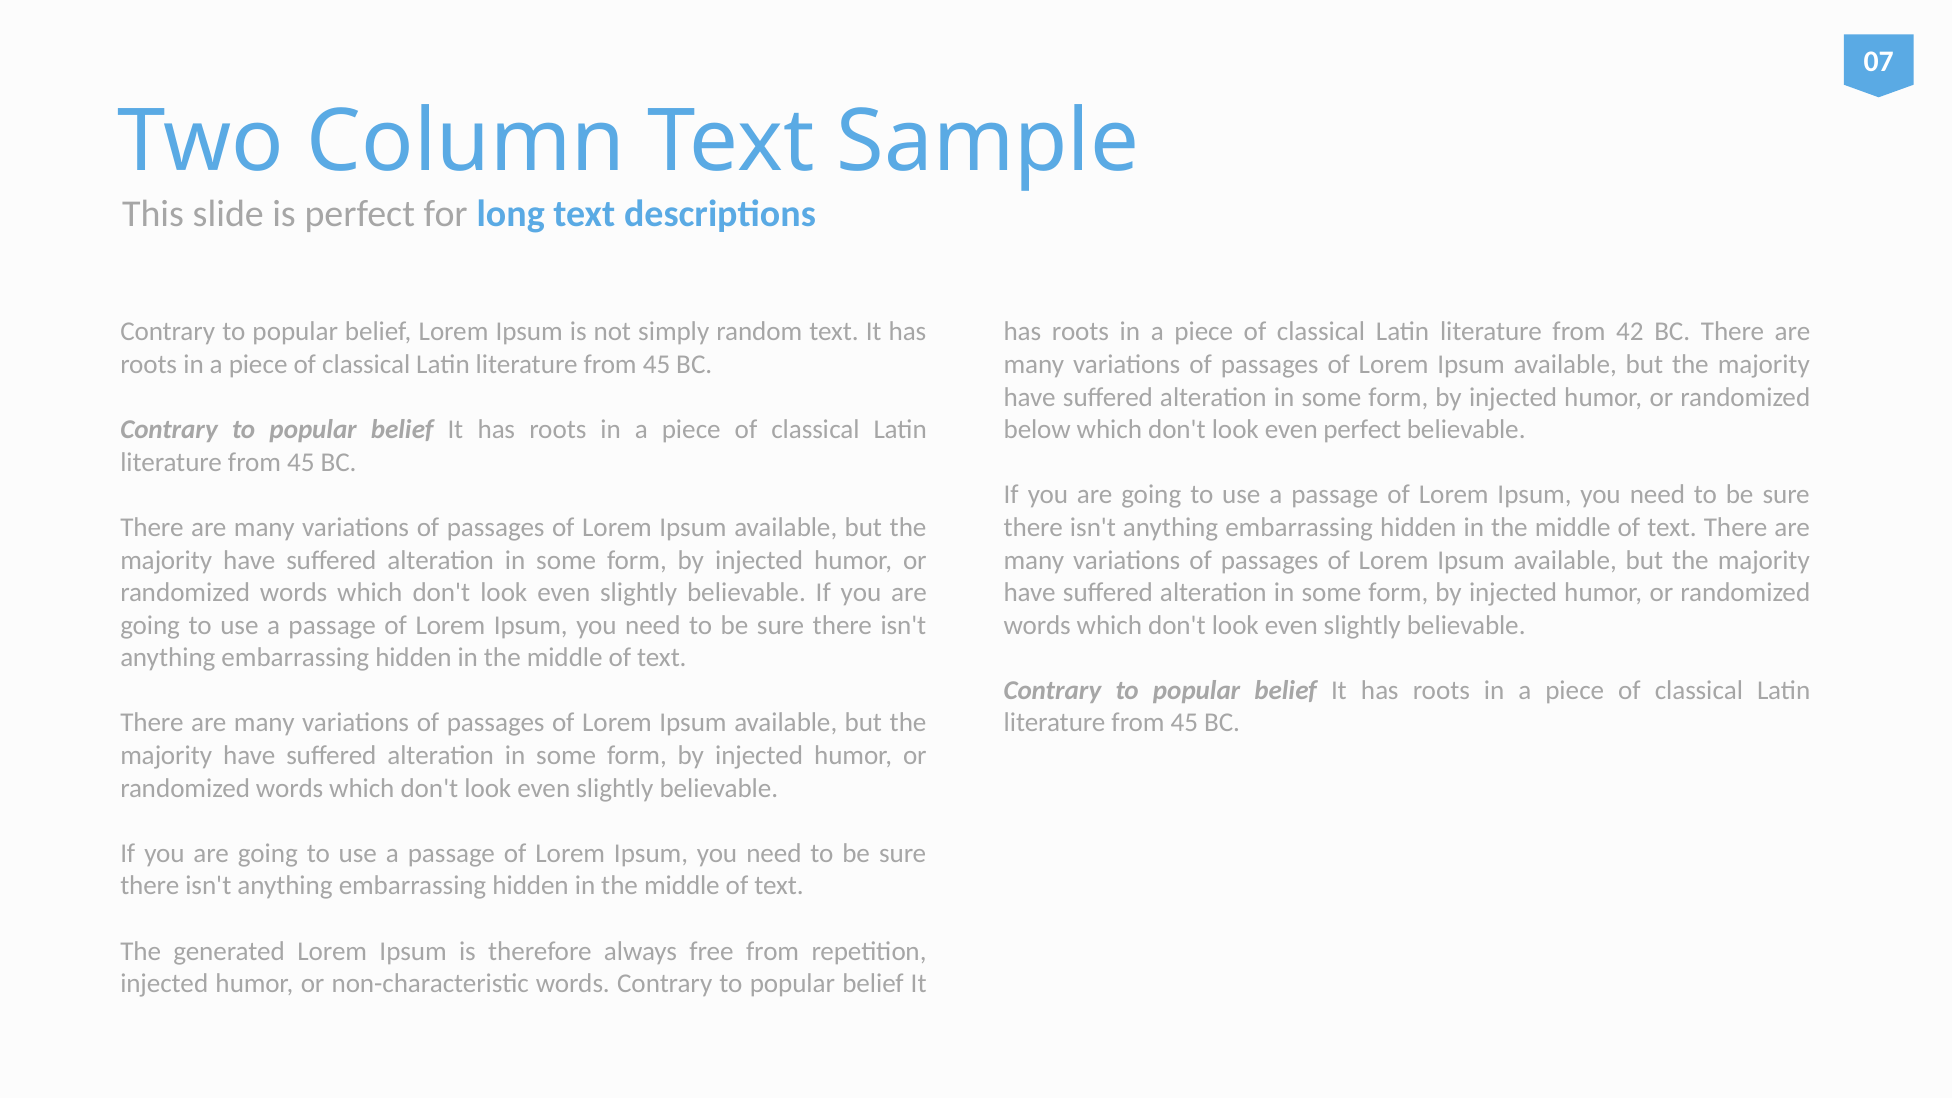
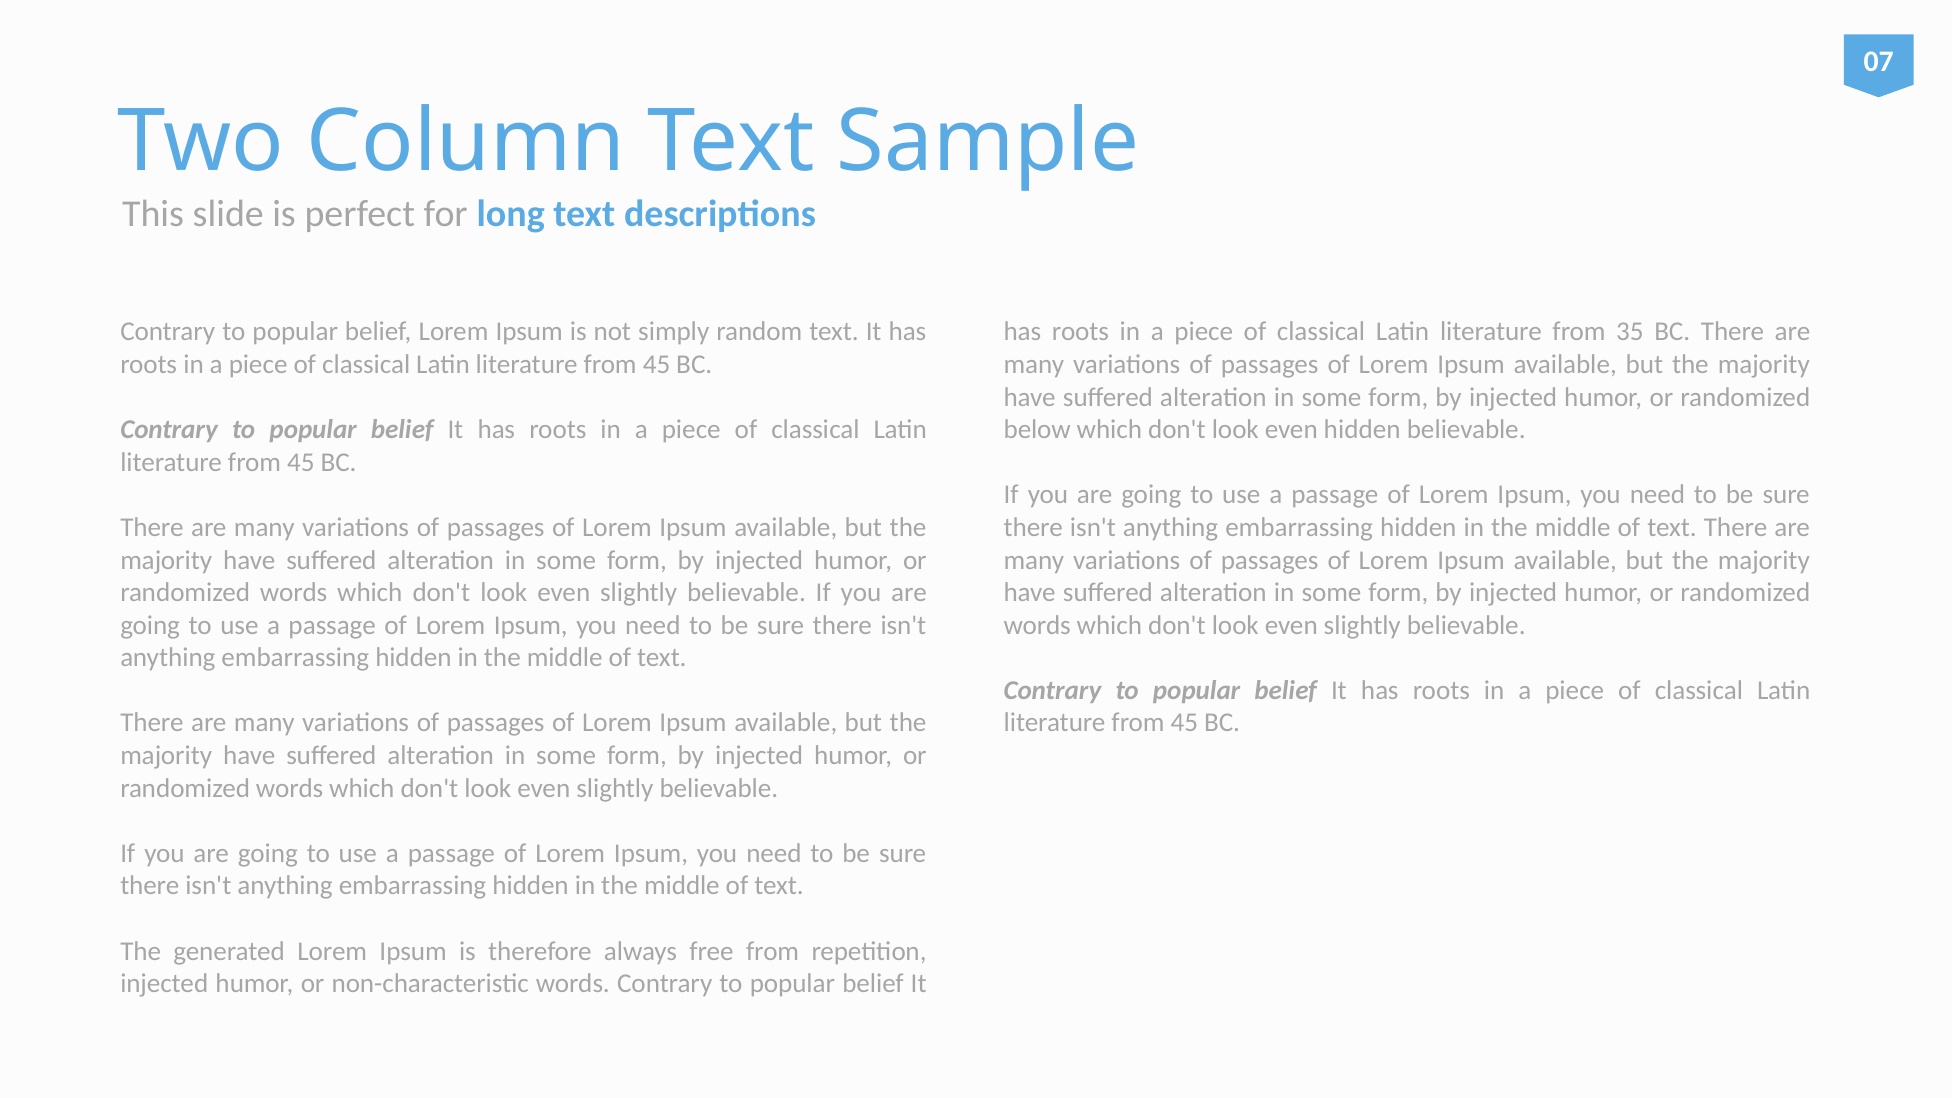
42: 42 -> 35
even perfect: perfect -> hidden
